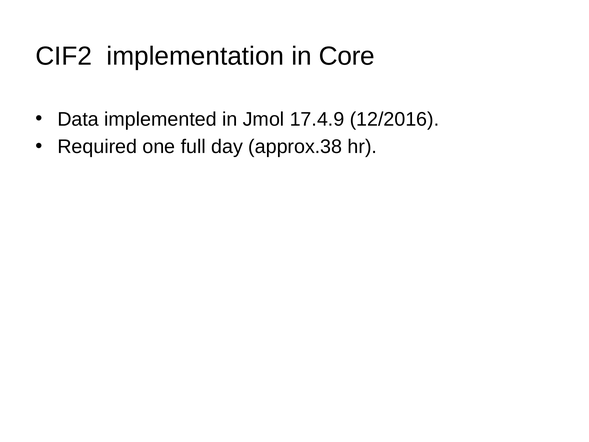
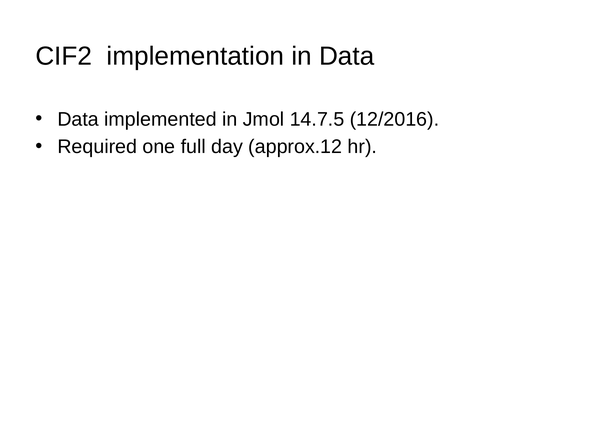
in Core: Core -> Data
17.4.9: 17.4.9 -> 14.7.5
approx.38: approx.38 -> approx.12
